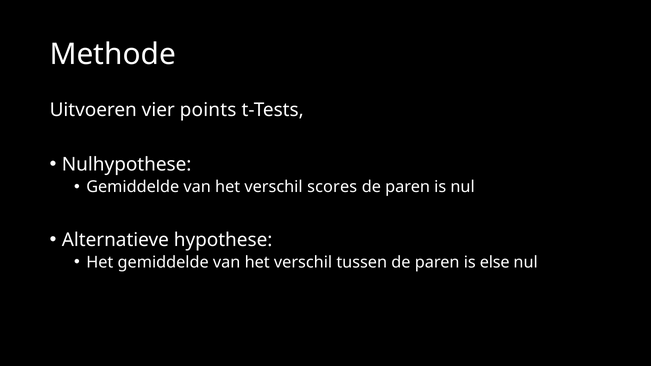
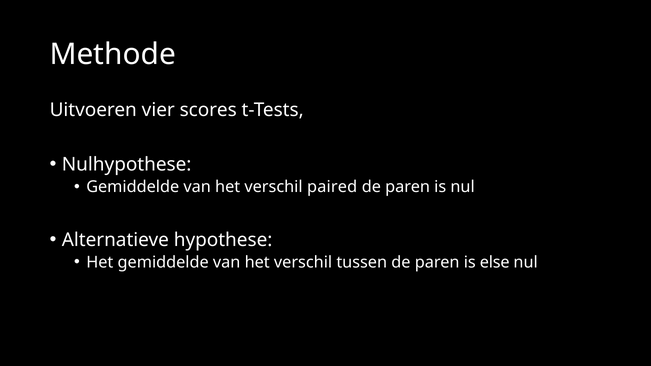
points: points -> scores
scores: scores -> paired
